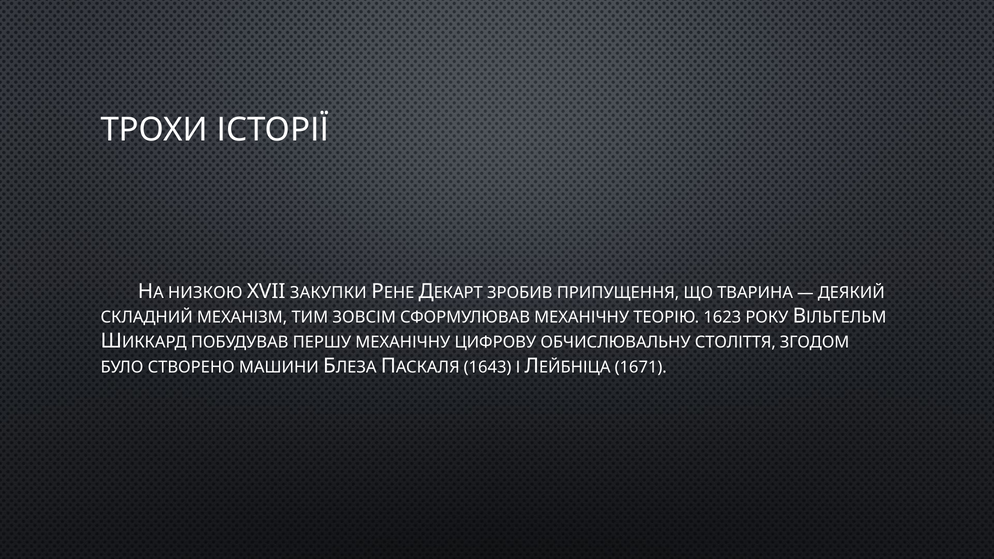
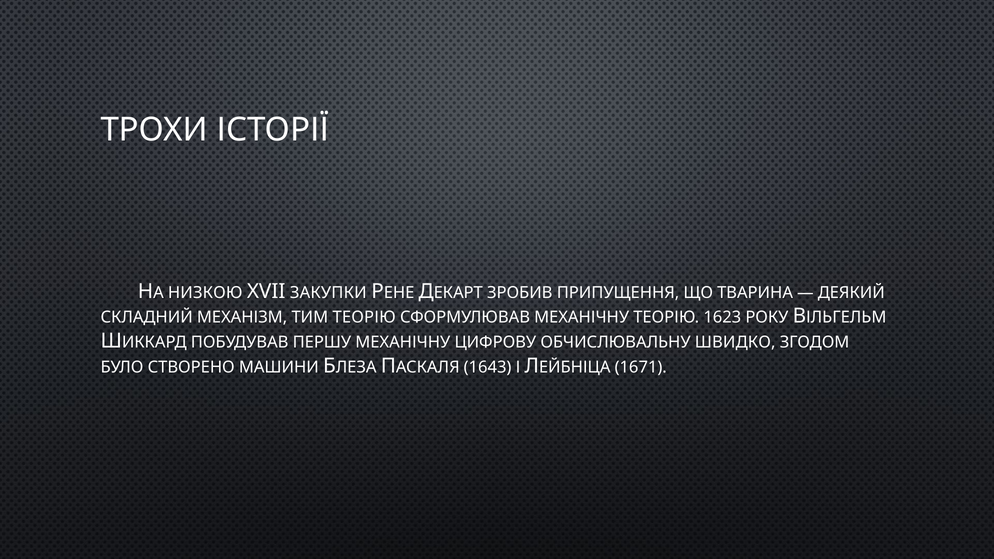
ТИМ ЗОВСІМ: ЗОВСІМ -> ТЕОРІЮ
СТОЛІТТЯ: СТОЛІТТЯ -> ШВИДКО
